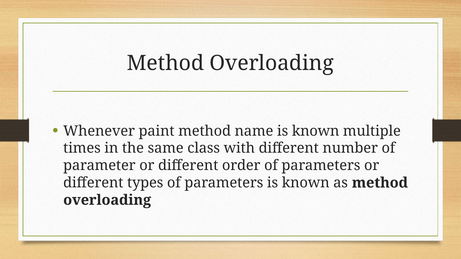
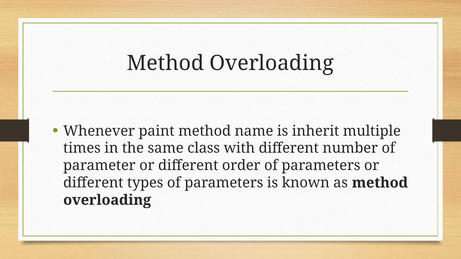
name is known: known -> inherit
